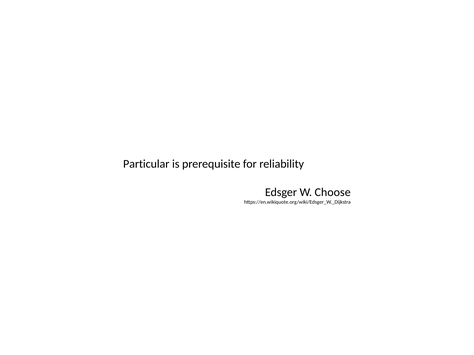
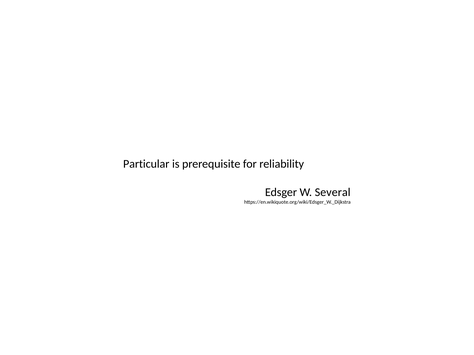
Choose: Choose -> Several
